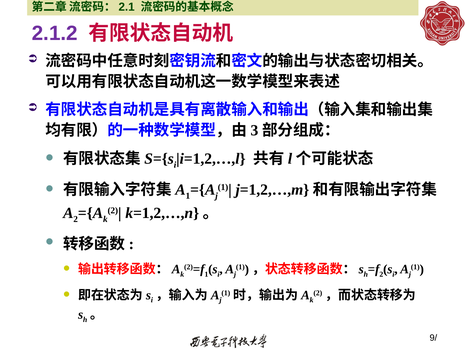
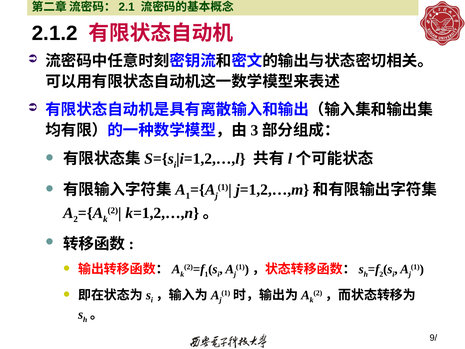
2.1.2 colour: purple -> black
